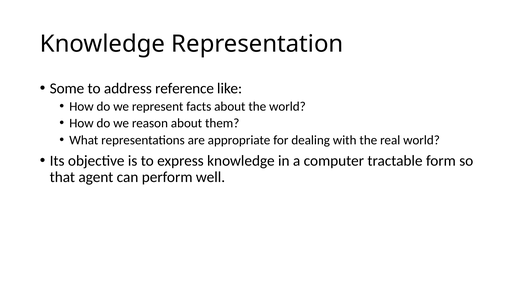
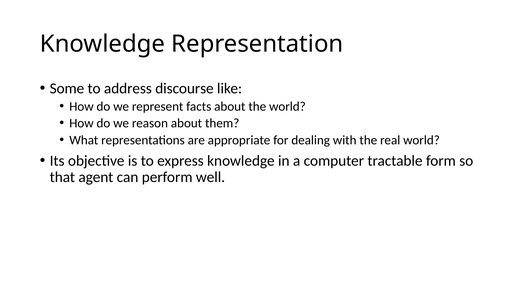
reference: reference -> discourse
